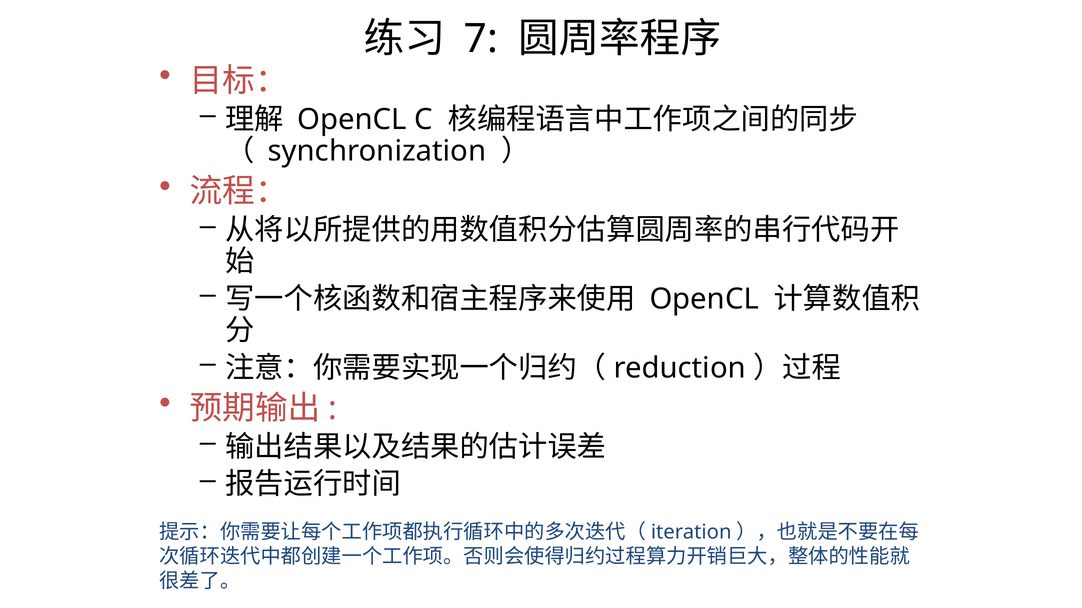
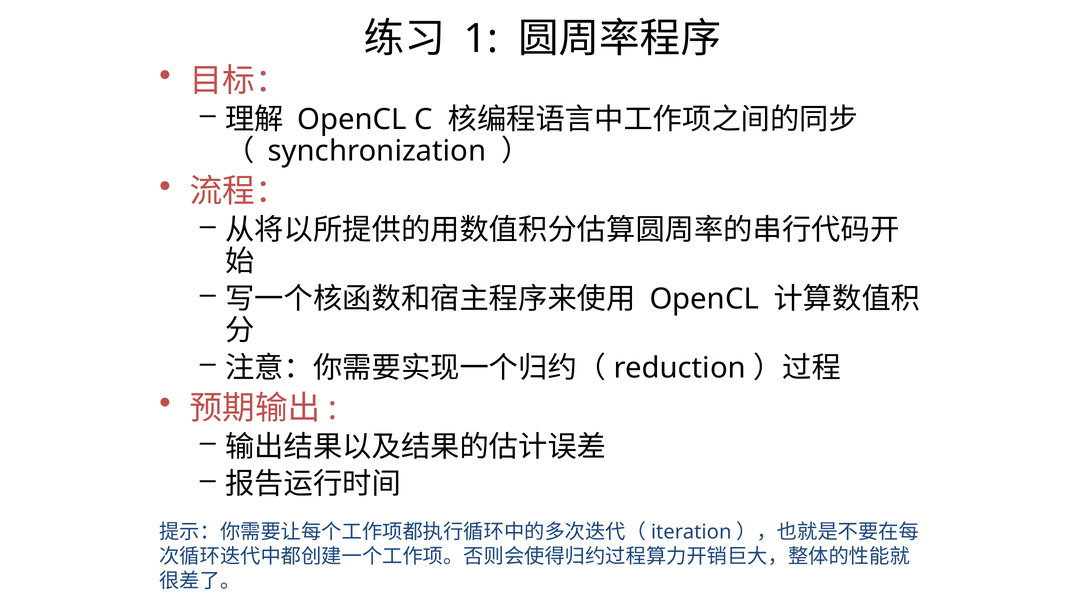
7: 7 -> 1
